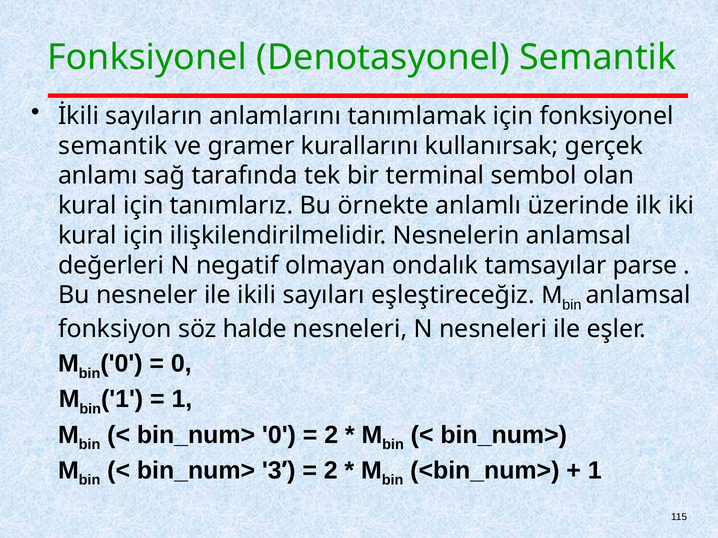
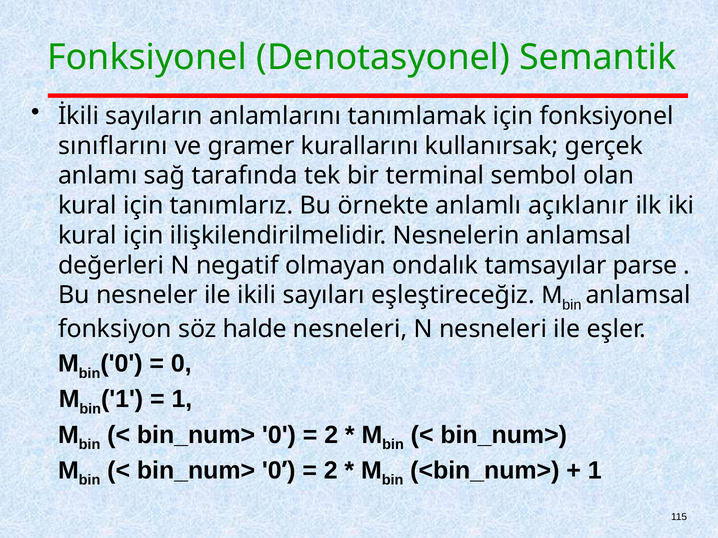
semantik at (113, 146): semantik -> sınıflarını
üzerinde: üzerinde -> açıklanır
3 at (272, 471): 3 -> 0
